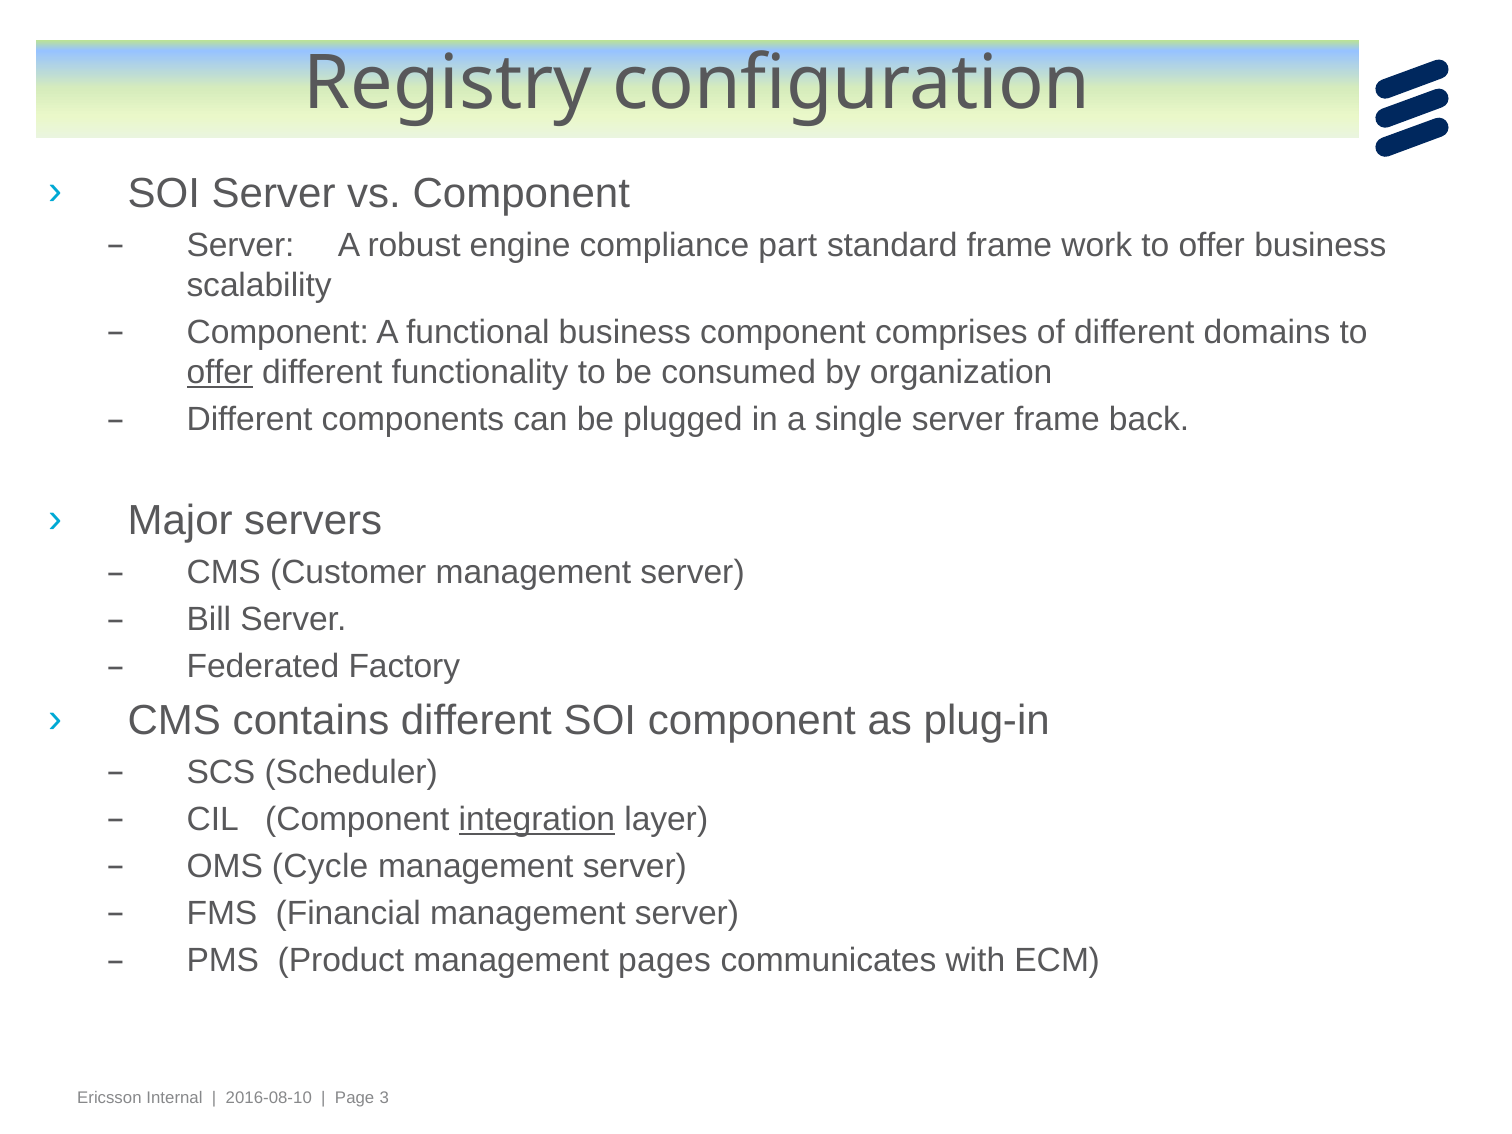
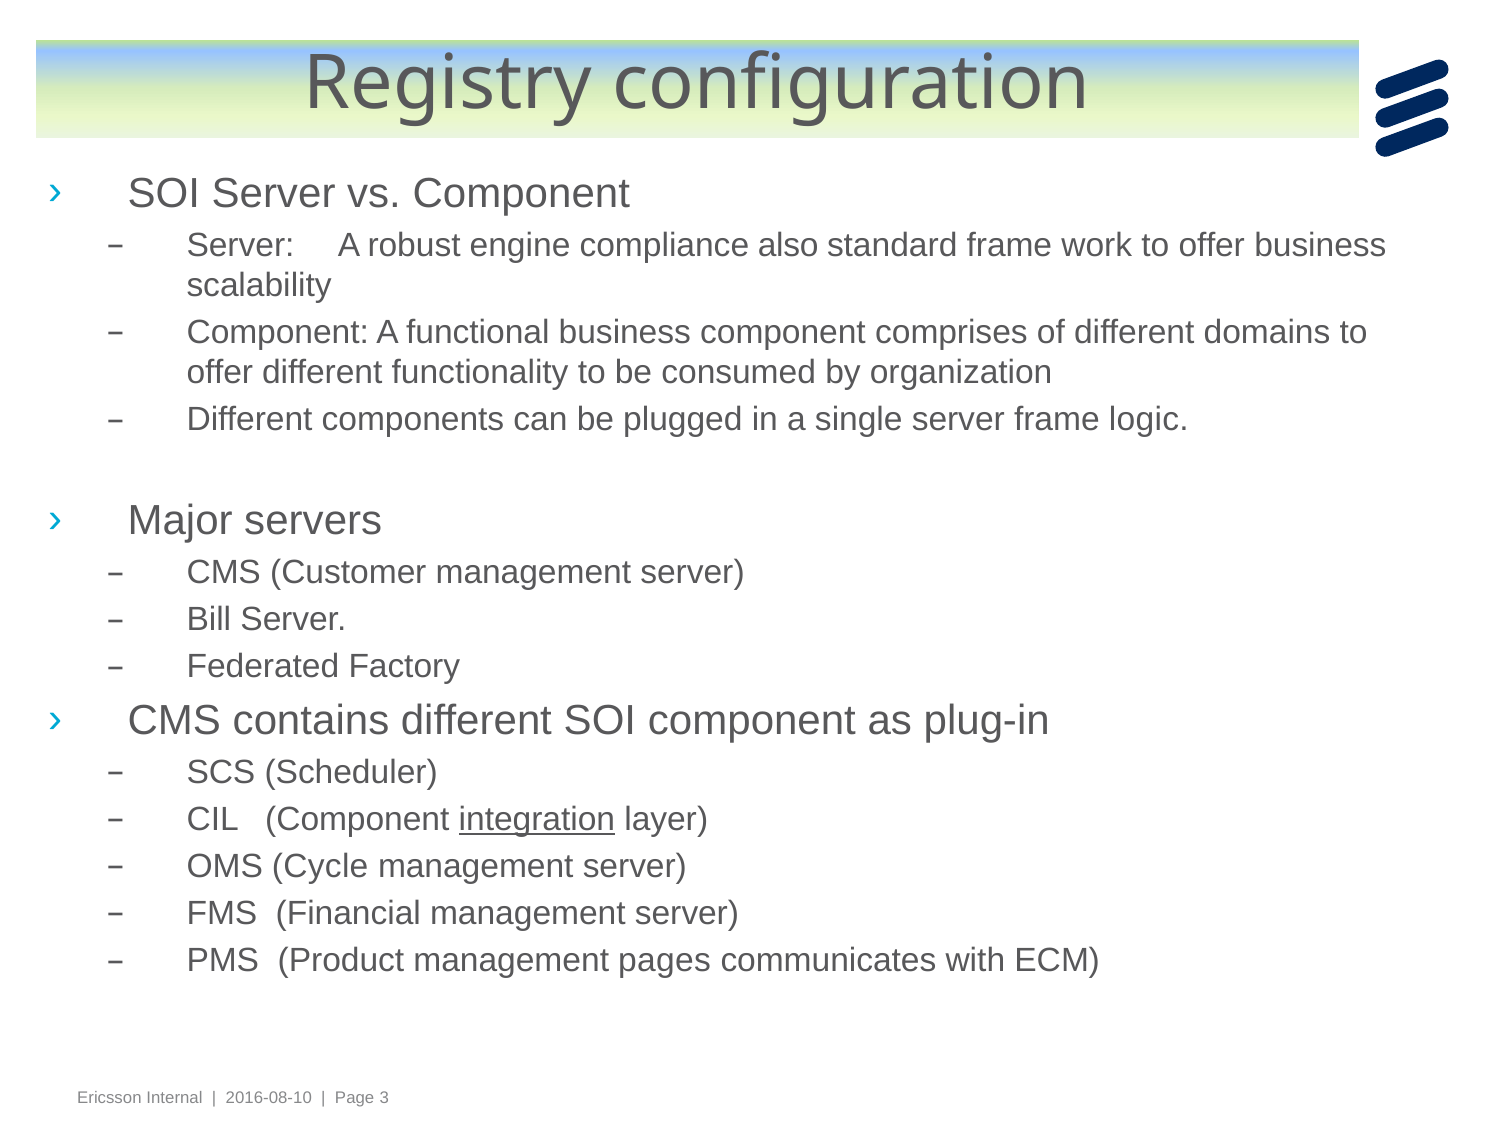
part: part -> also
offer at (220, 373) underline: present -> none
back: back -> logic
